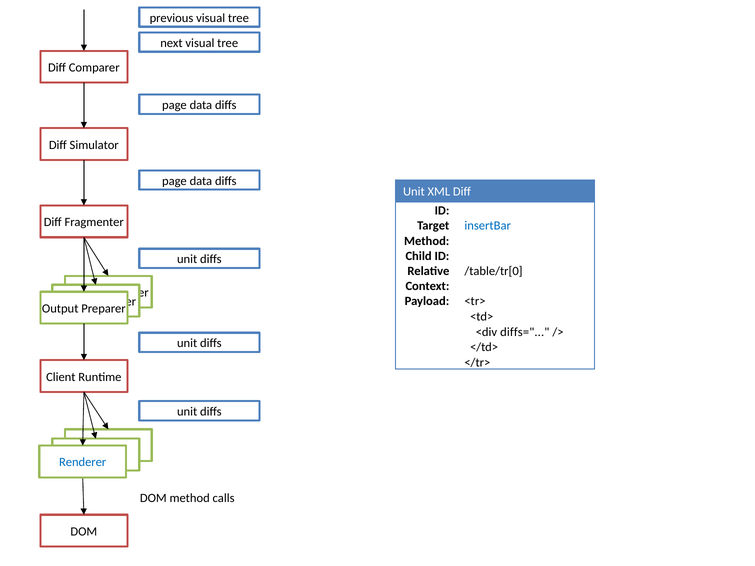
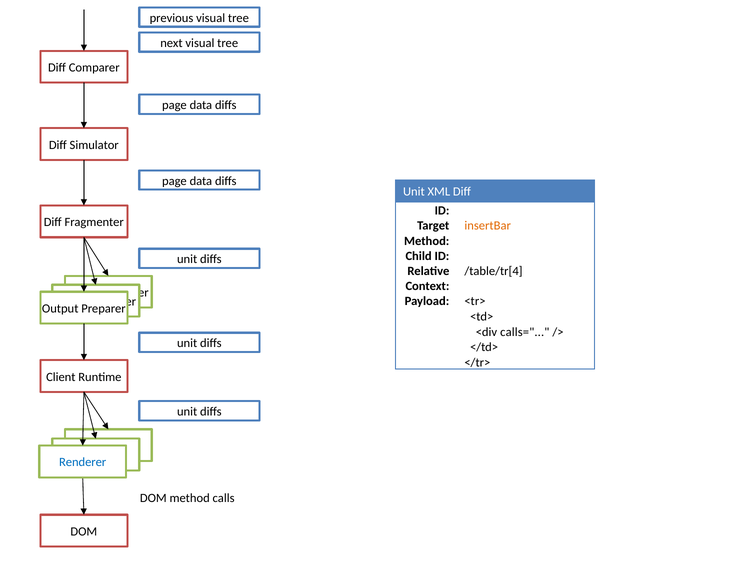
insertBar colour: blue -> orange
/table/tr[0: /table/tr[0 -> /table/tr[4
diffs=: diffs= -> calls=
